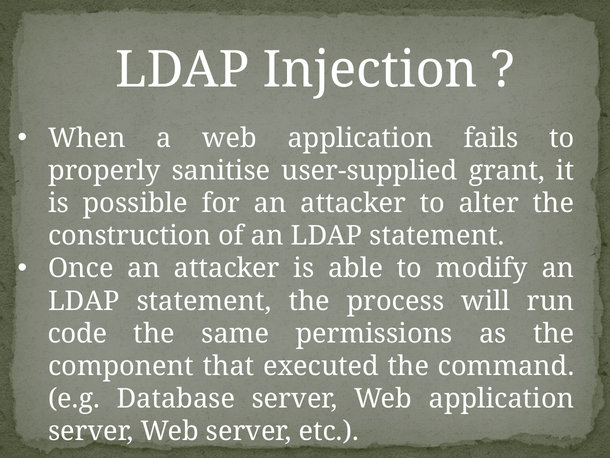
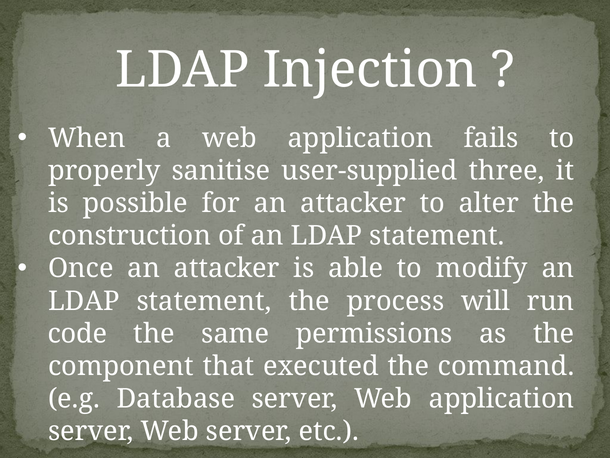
grant: grant -> three
